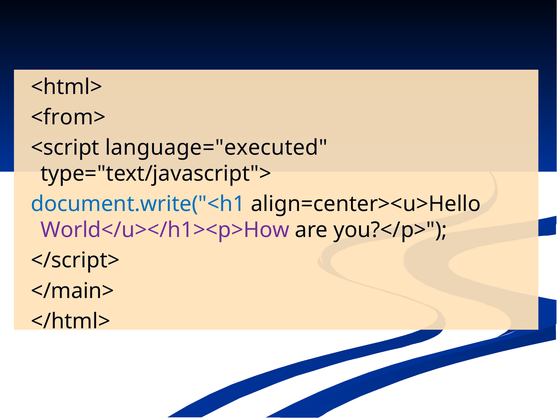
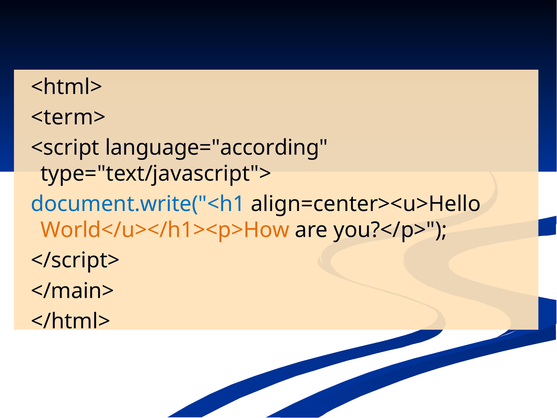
<from>: <from> -> <term>
language="executed: language="executed -> language="according
World</u></h1><p>How colour: purple -> orange
